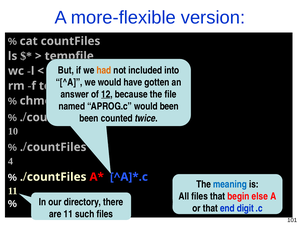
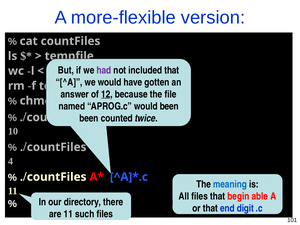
had colour: orange -> purple
included into: into -> that
else: else -> able
